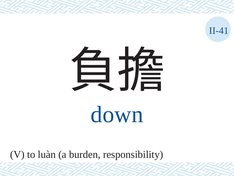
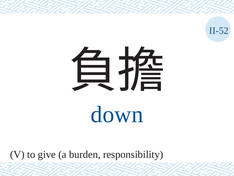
II-41: II-41 -> II-52
luàn: luàn -> give
